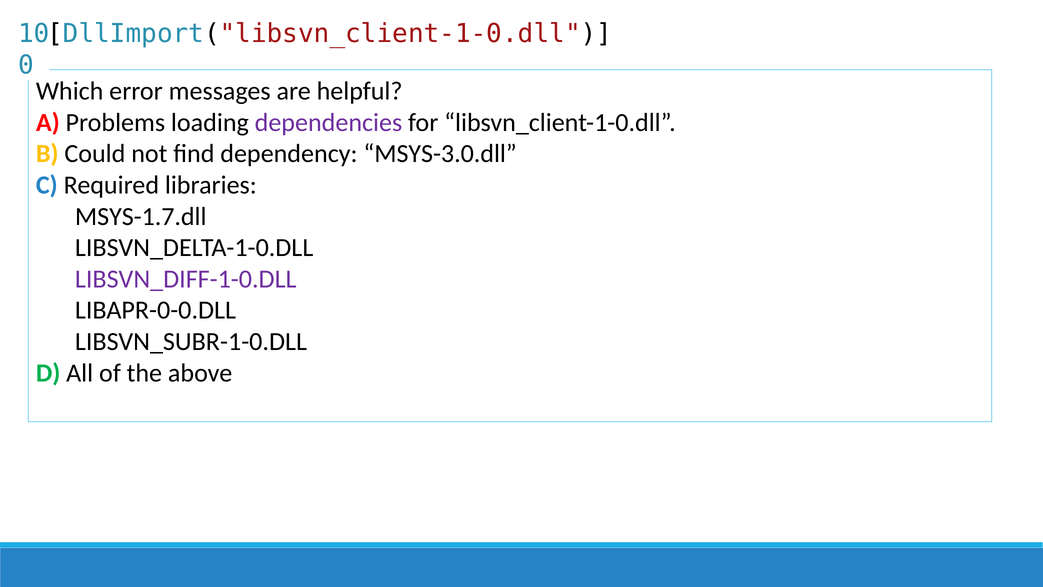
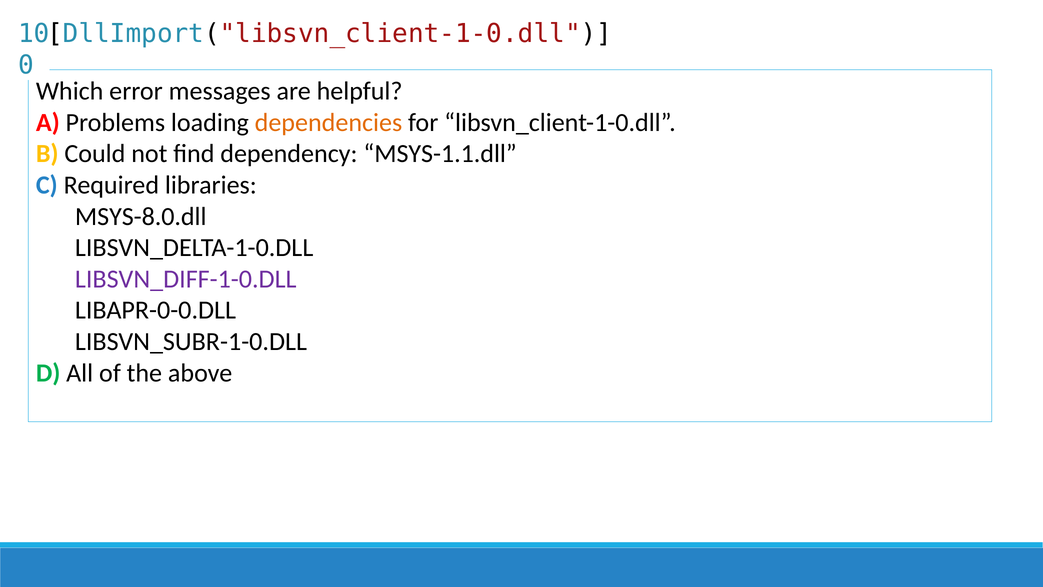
dependencies colour: purple -> orange
MSYS-3.0.dll: MSYS-3.0.dll -> MSYS-1.1.dll
MSYS-1.7.dll: MSYS-1.7.dll -> MSYS-8.0.dll
